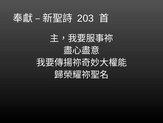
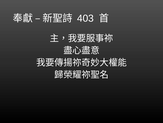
203: 203 -> 403
